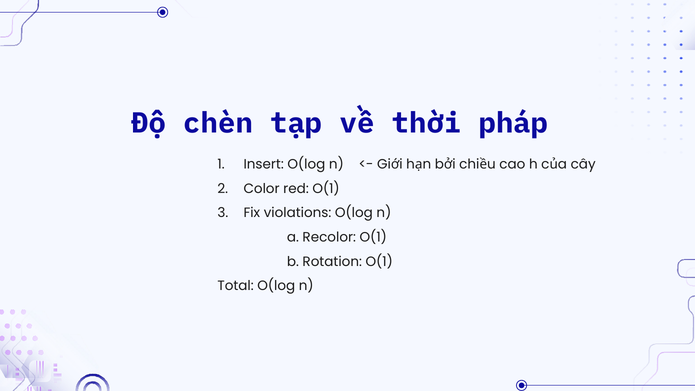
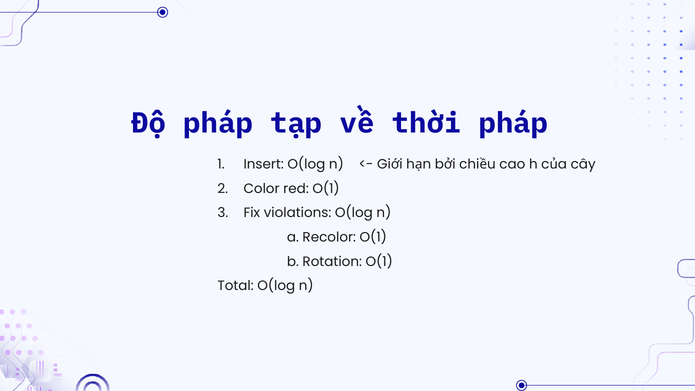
Độ chèn: chèn -> pháp
